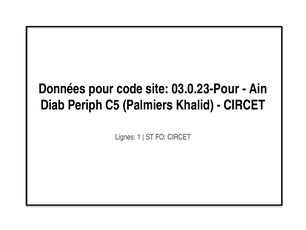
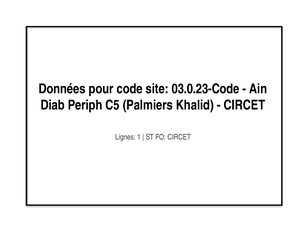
03.0.23-Pour: 03.0.23-Pour -> 03.0.23-Code
